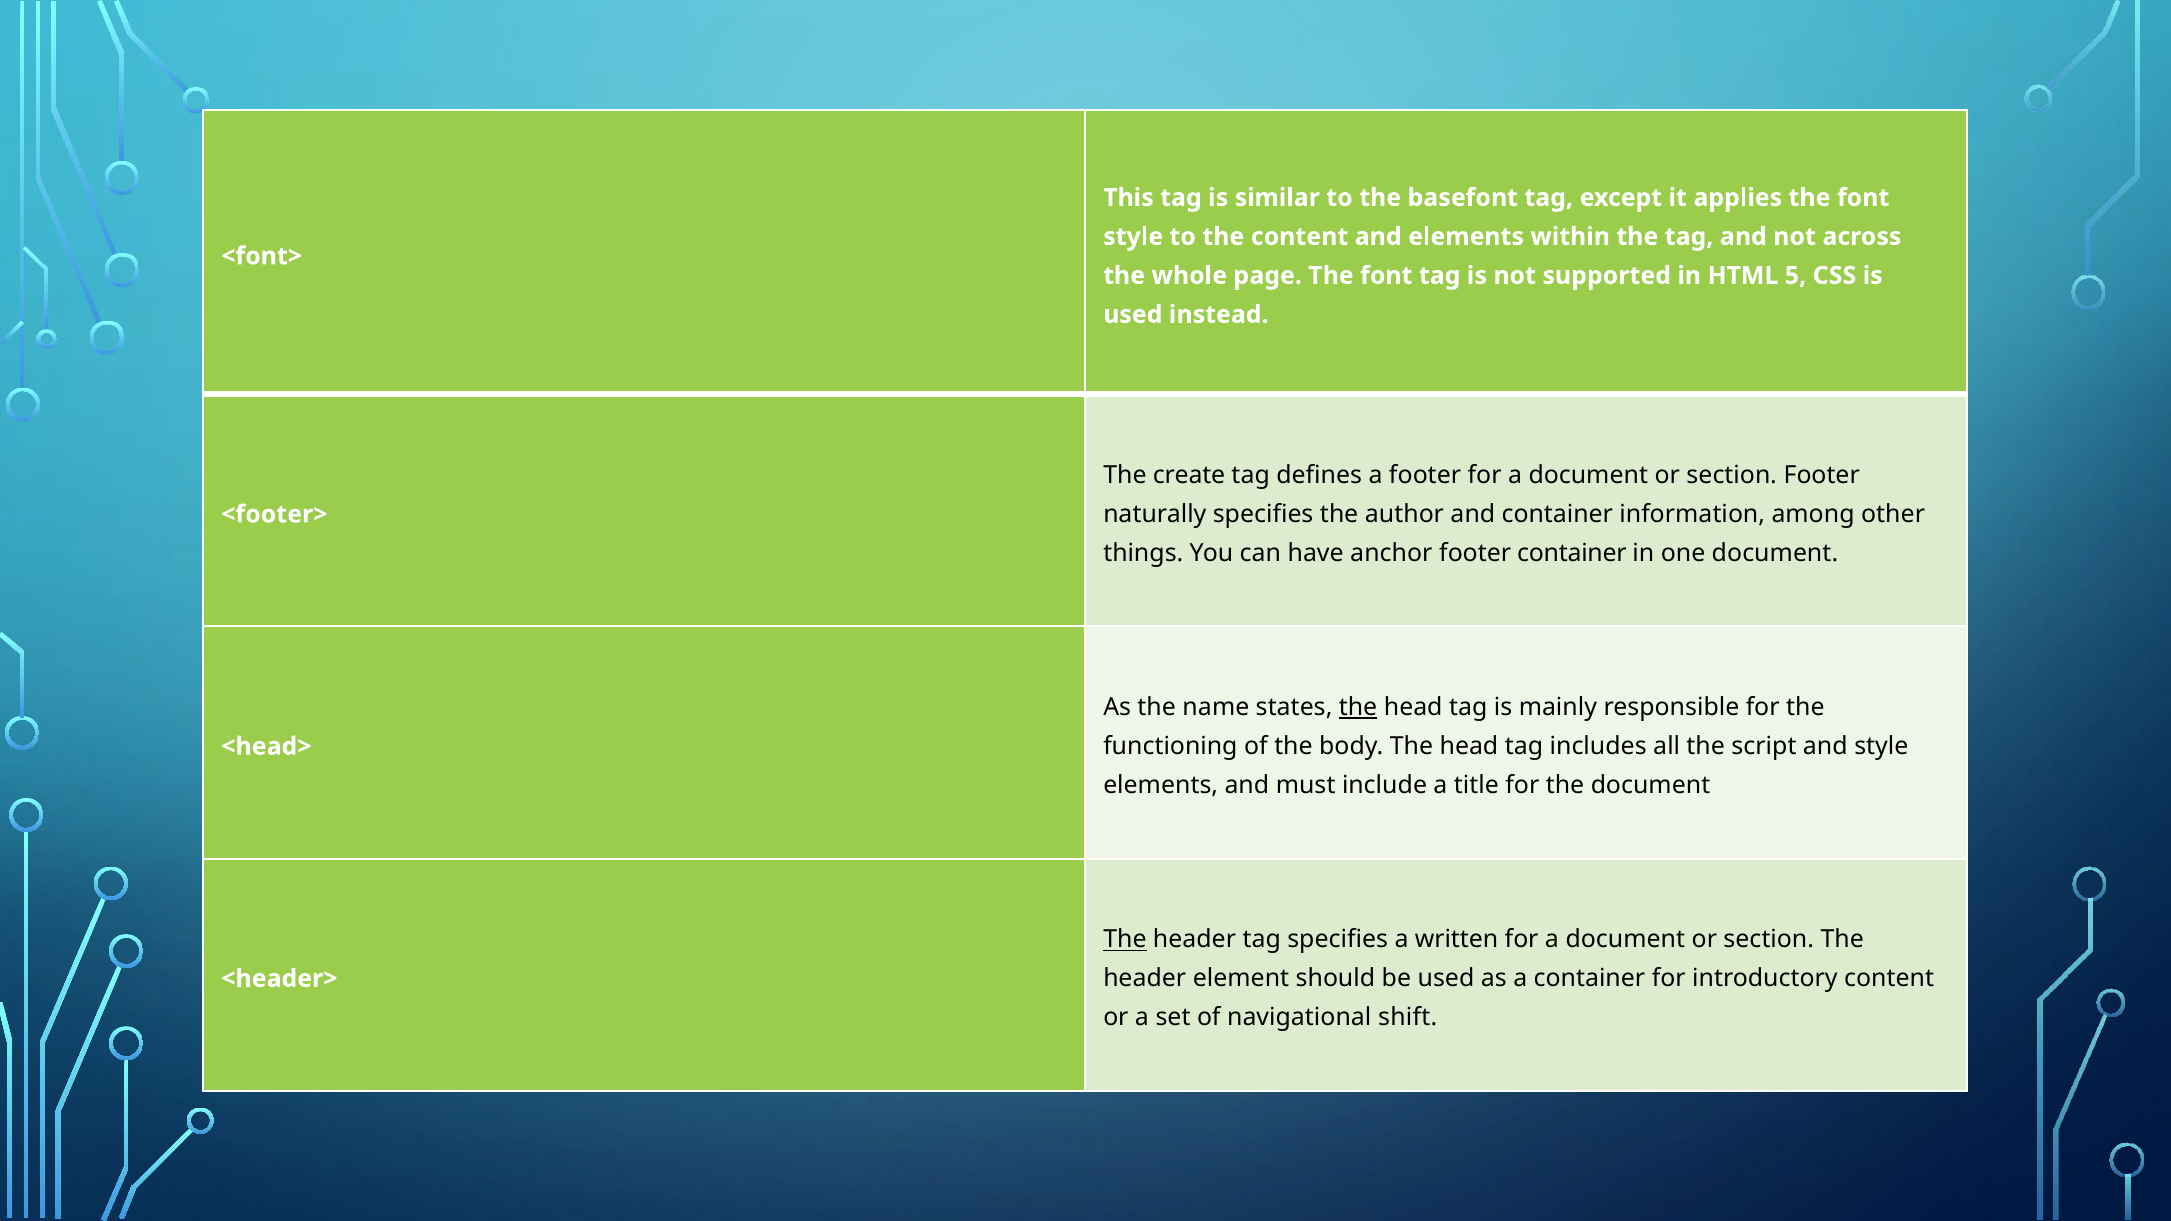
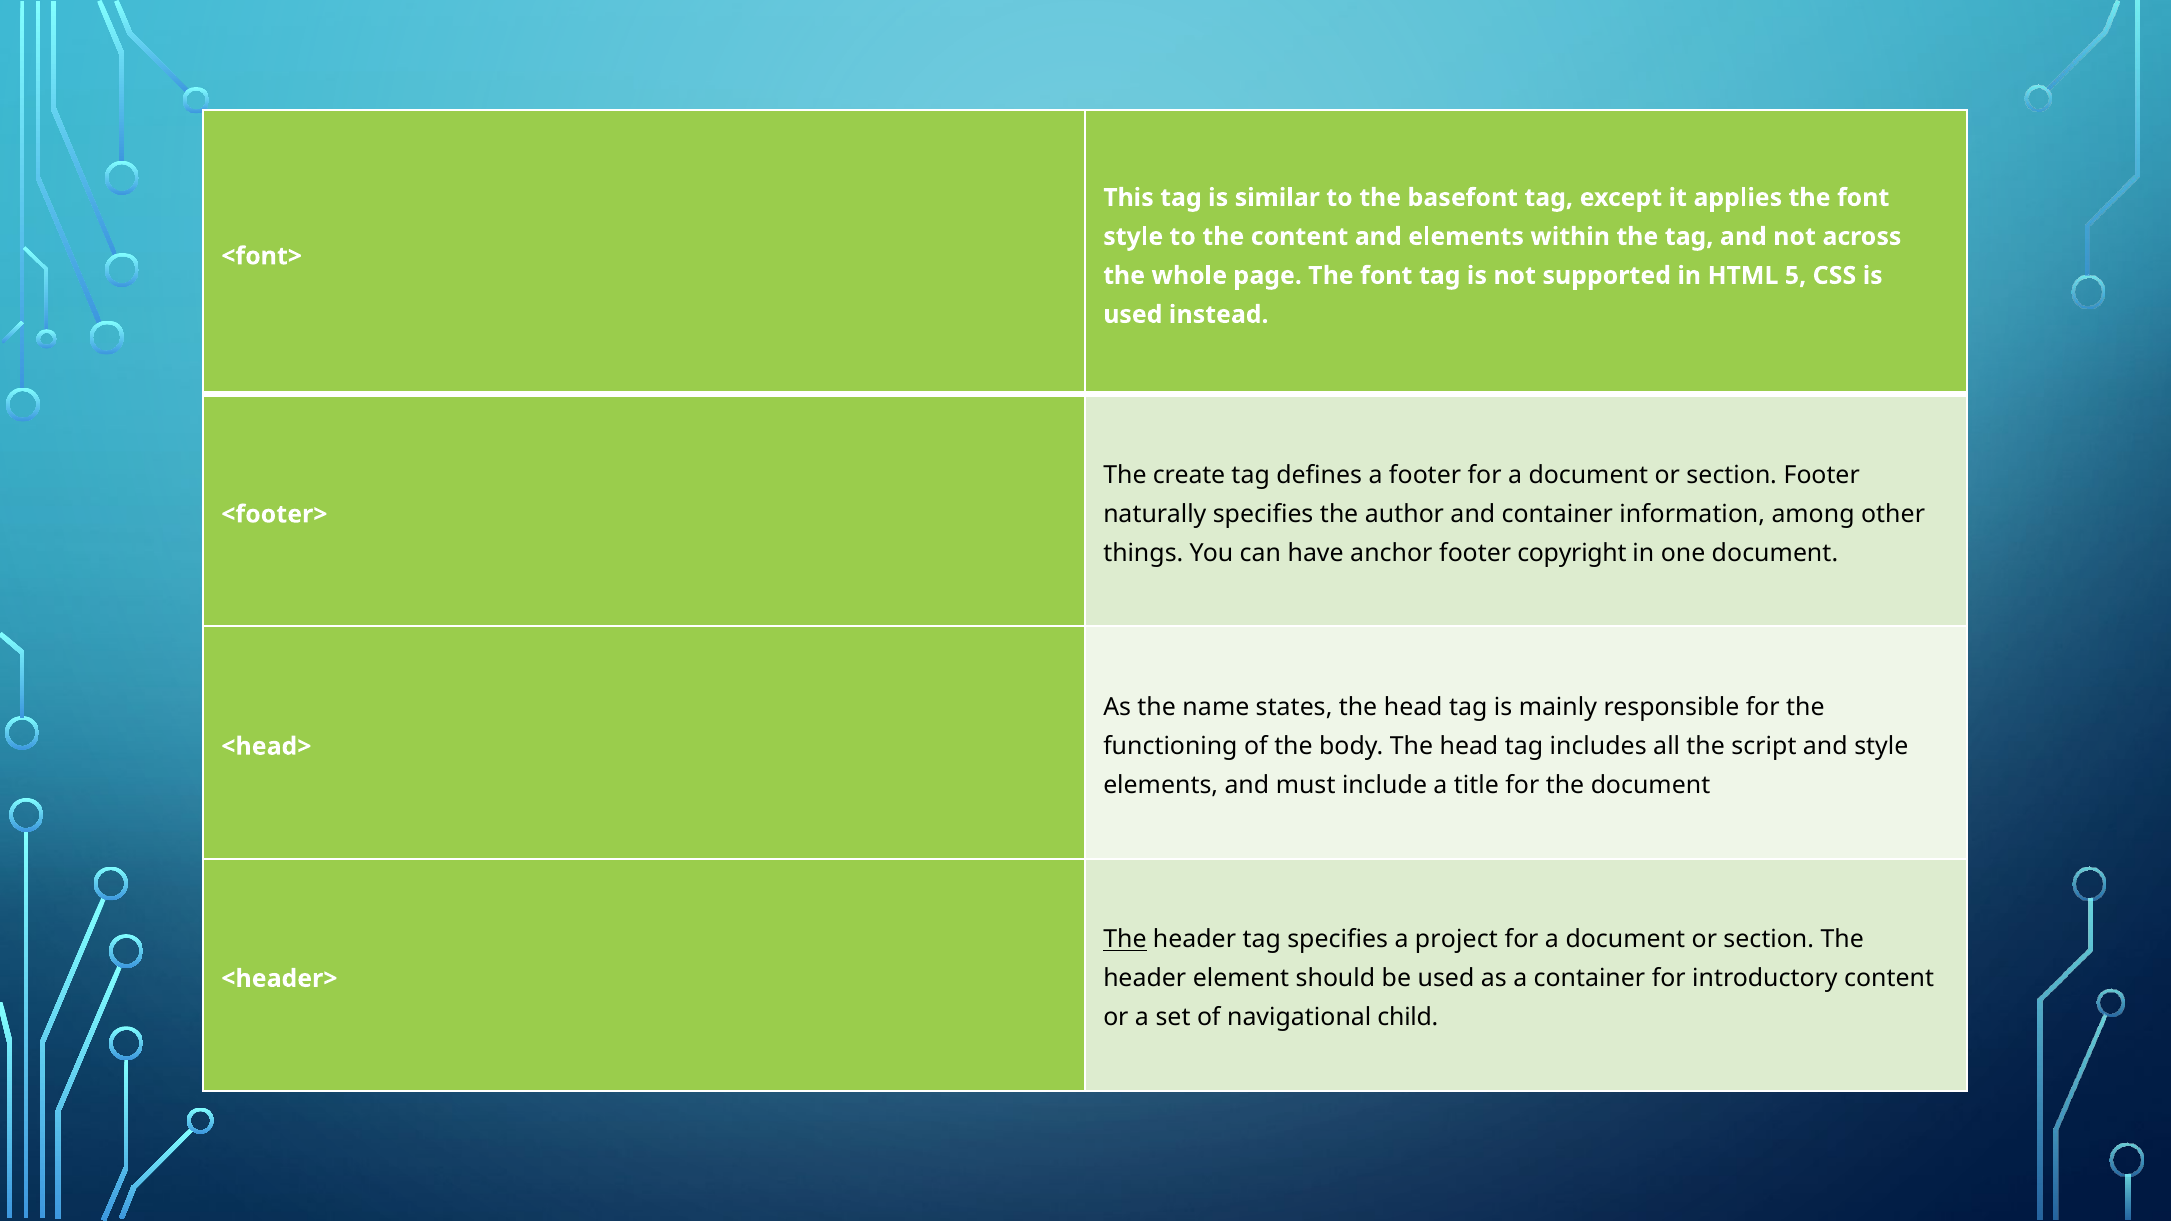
footer container: container -> copyright
the at (1358, 708) underline: present -> none
written: written -> project
shift: shift -> child
